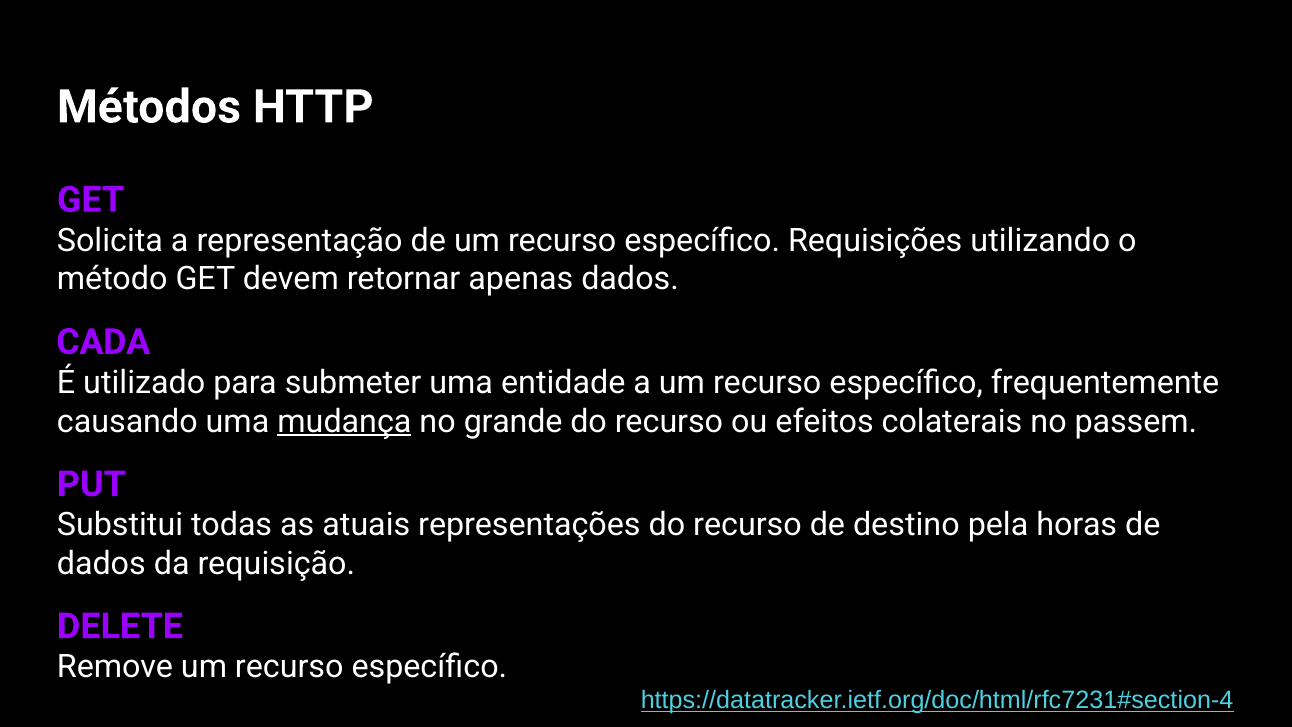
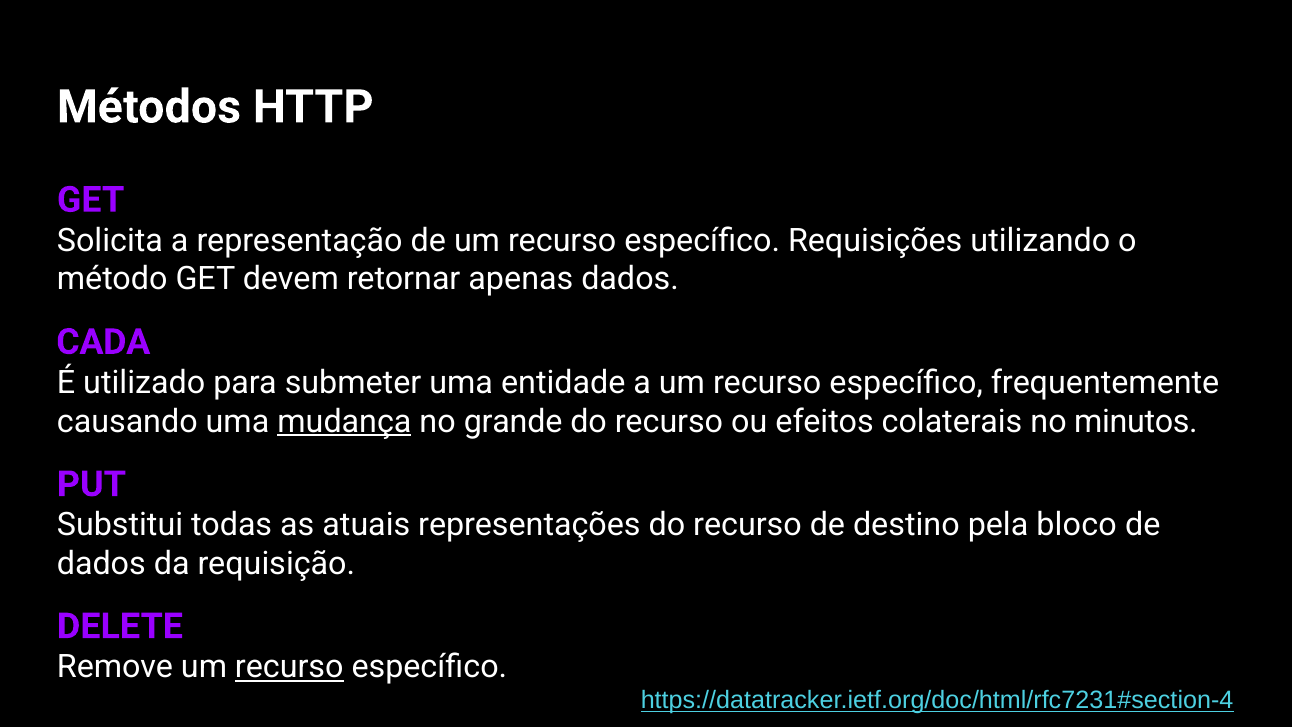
passem: passem -> minutos
horas: horas -> bloco
recurso at (289, 667) underline: none -> present
